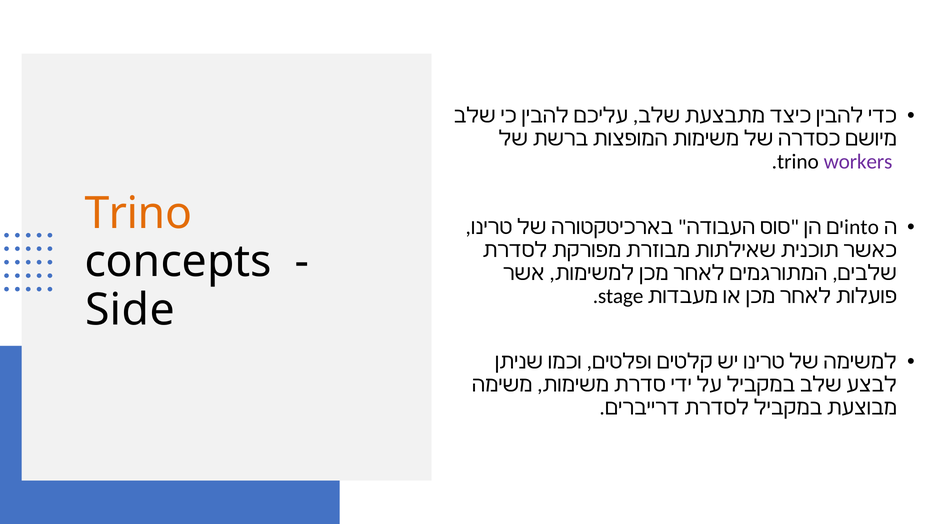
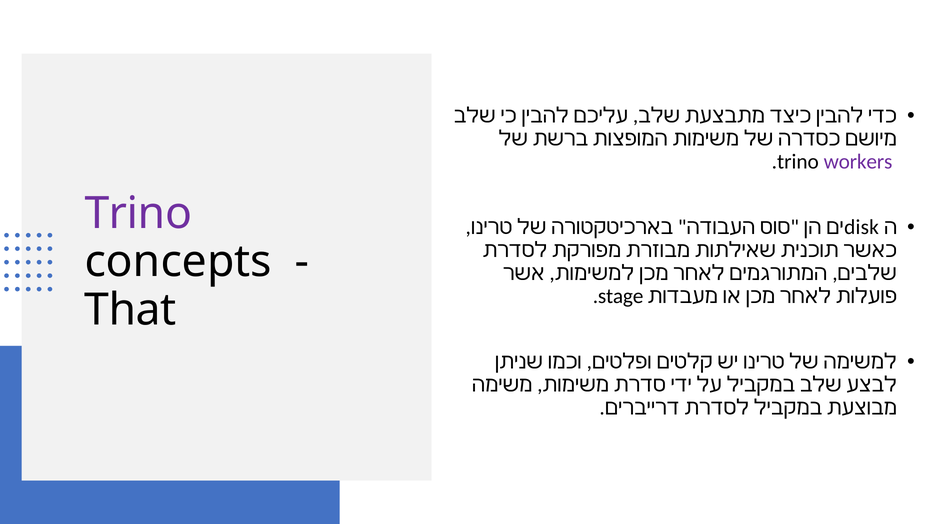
Trino at (138, 213) colour: orange -> purple
into: into -> disk
Side: Side -> That
